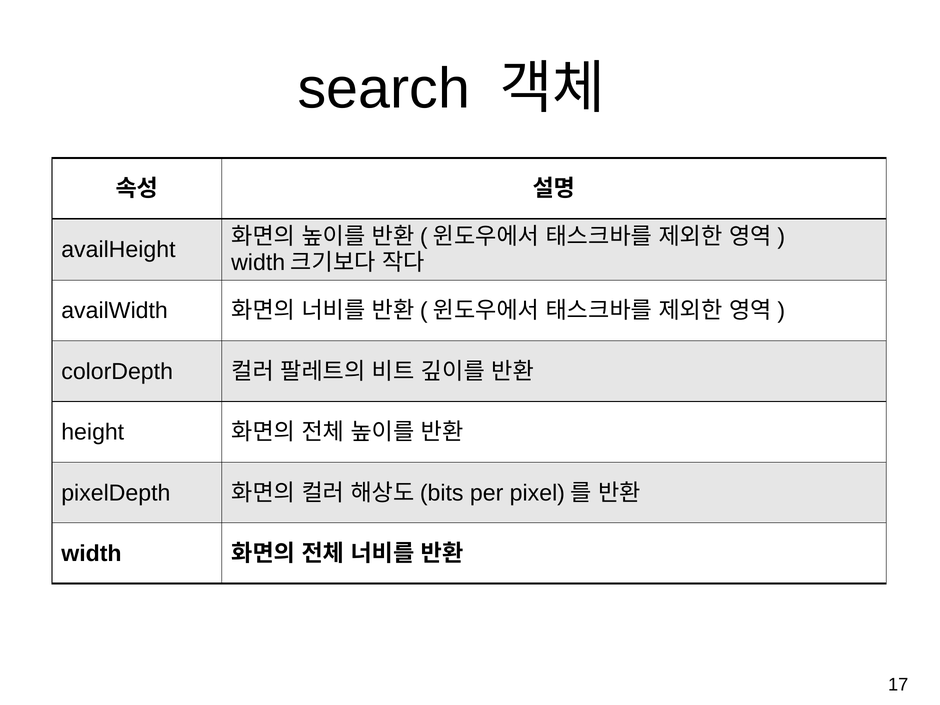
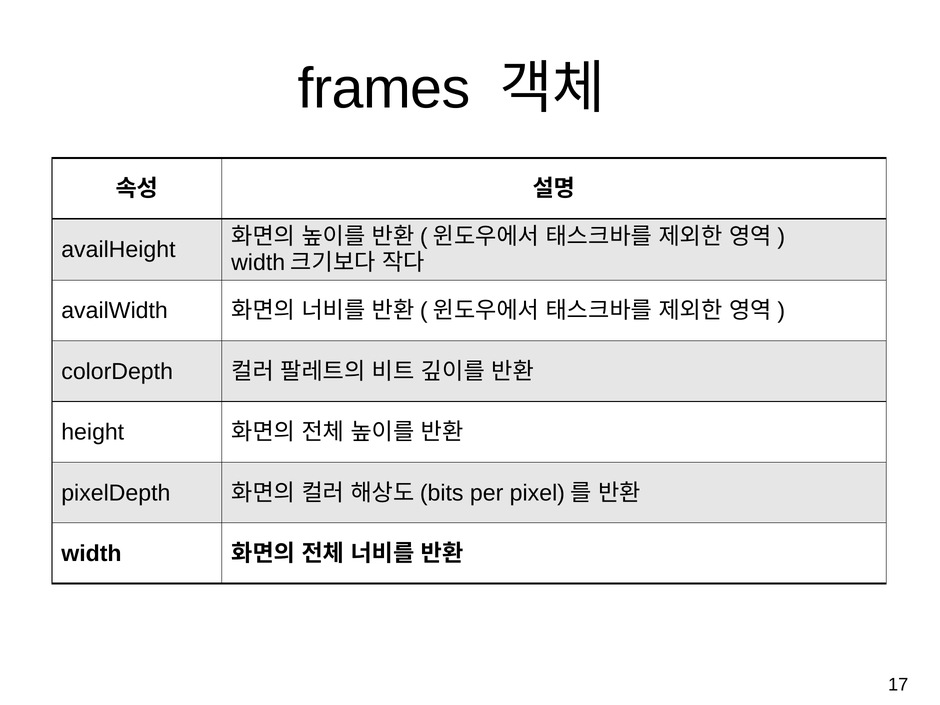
search: search -> frames
